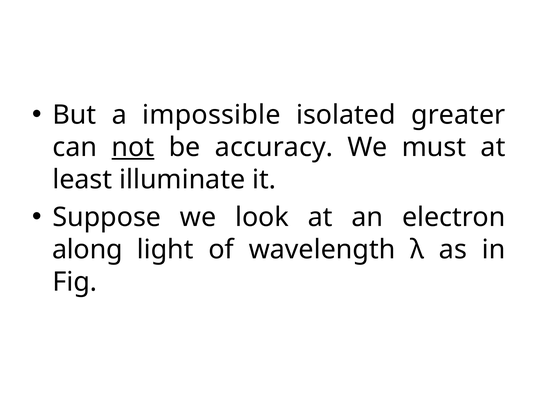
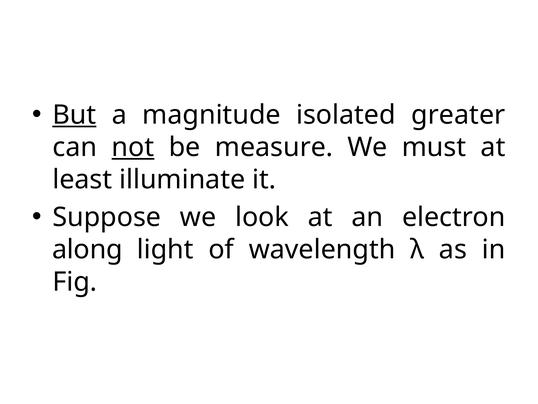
But underline: none -> present
impossible: impossible -> magnitude
accuracy: accuracy -> measure
